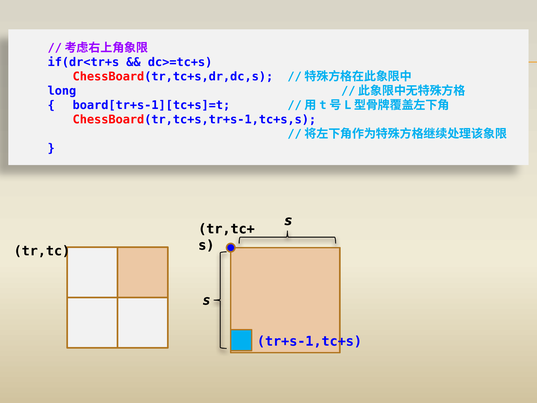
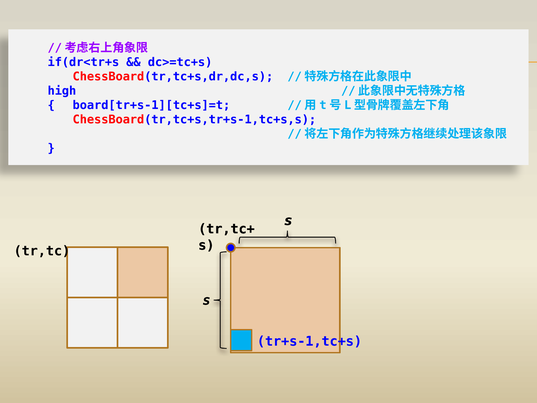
long: long -> high
